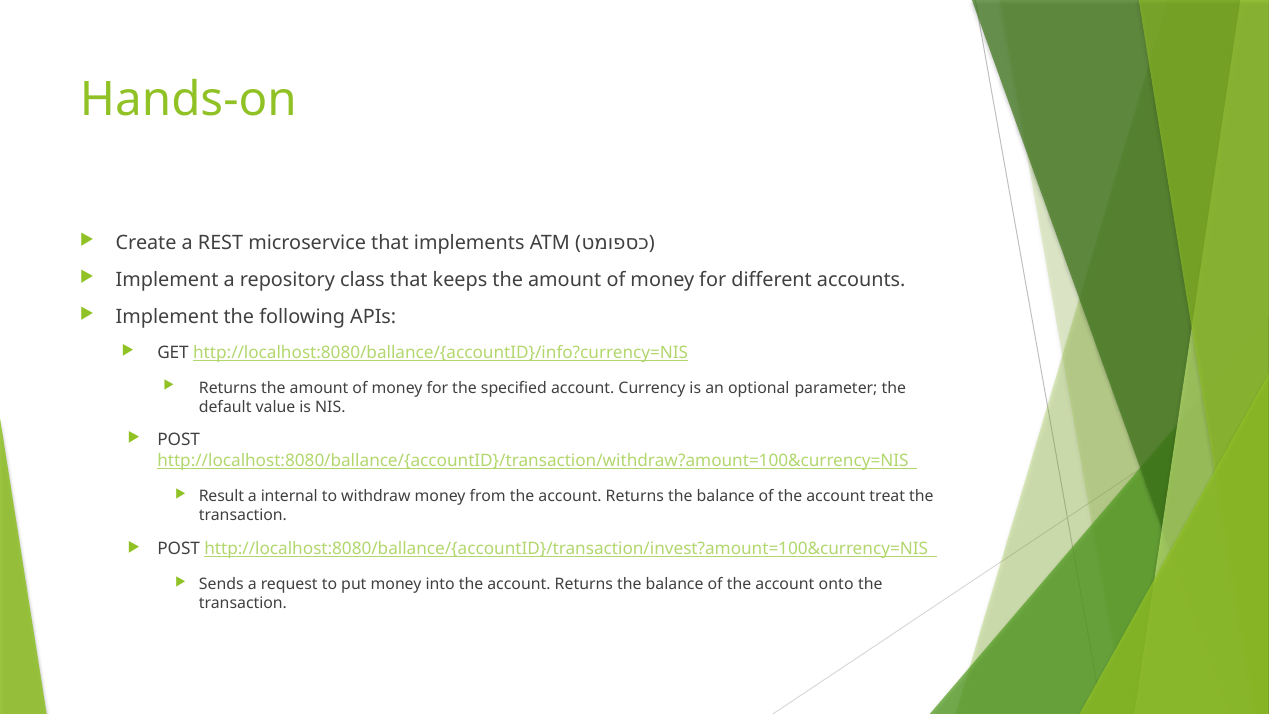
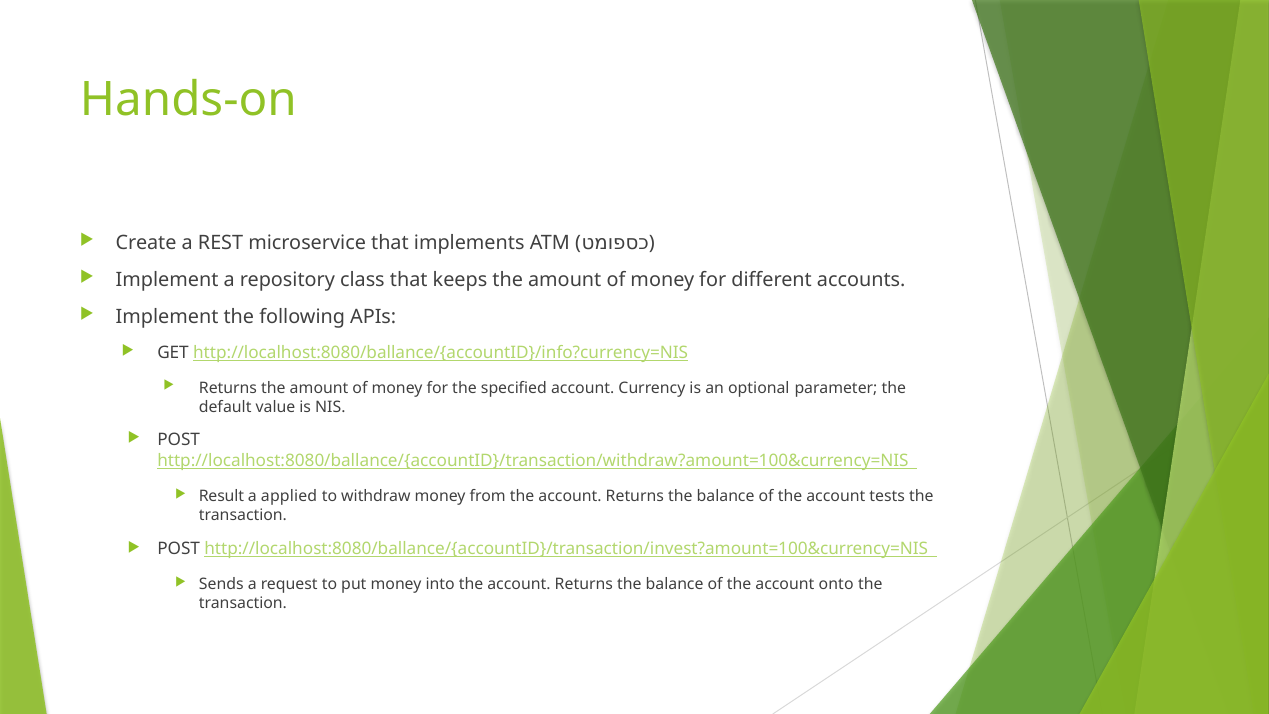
internal: internal -> applied
treat: treat -> tests
